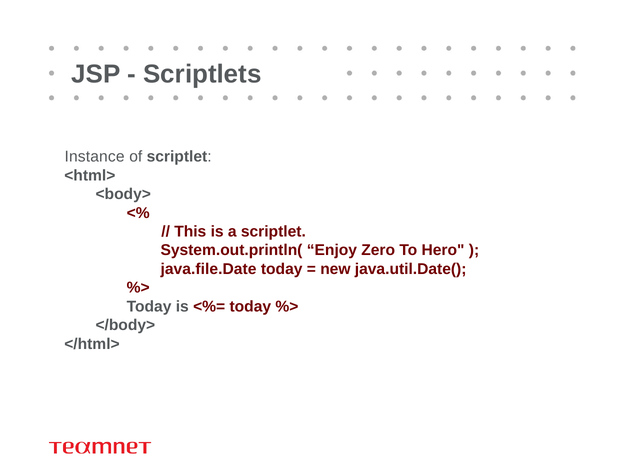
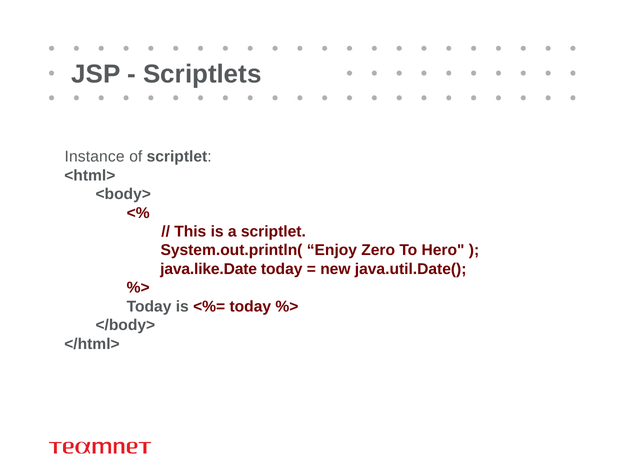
java.file.Date: java.file.Date -> java.like.Date
